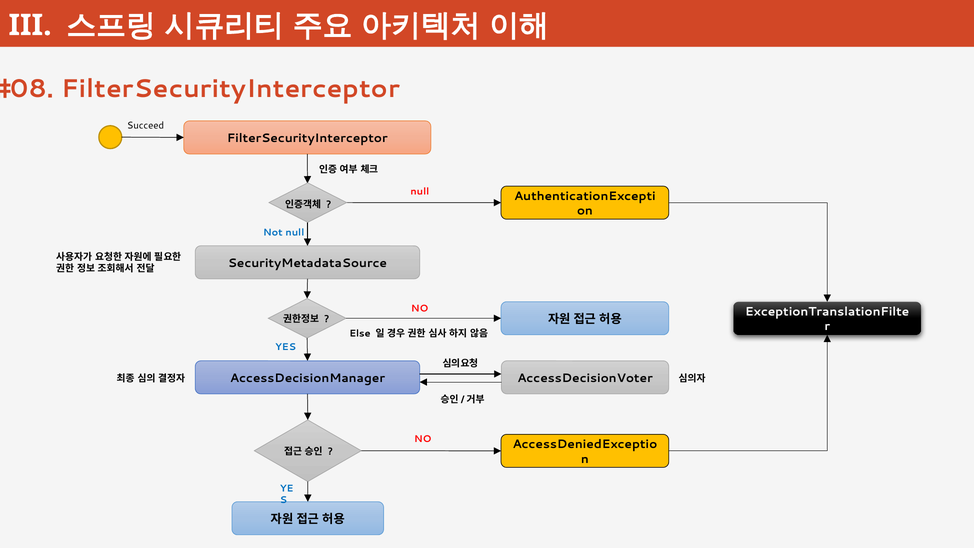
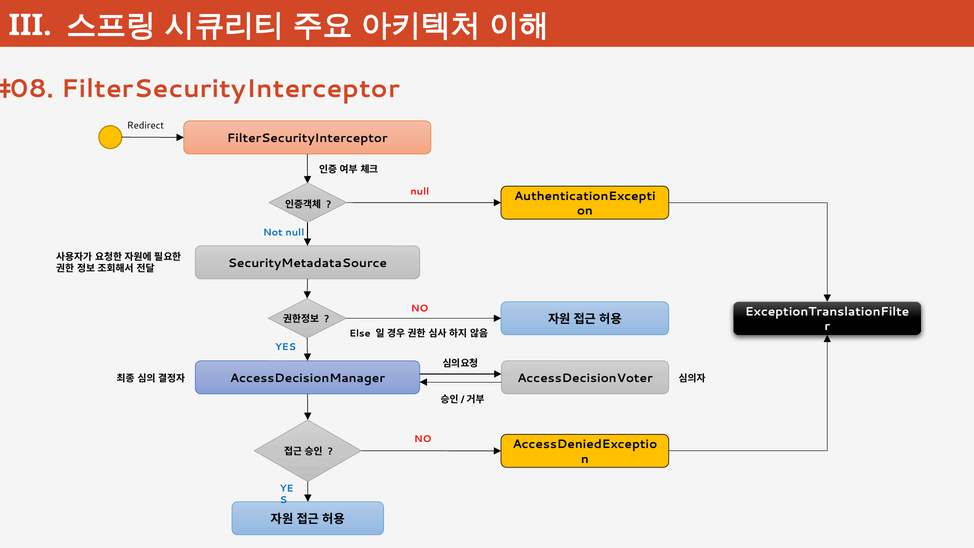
Succeed: Succeed -> Redirect
